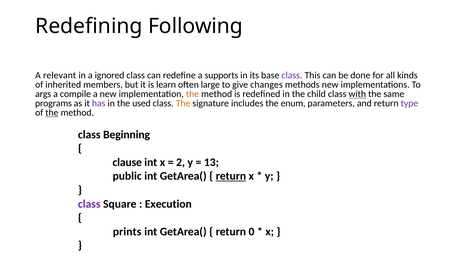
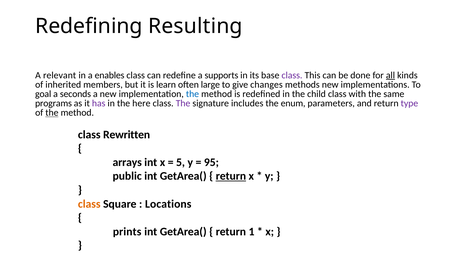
Following: Following -> Resulting
ignored: ignored -> enables
all underline: none -> present
args: args -> goal
compile: compile -> seconds
the at (192, 94) colour: orange -> blue
with underline: present -> none
used: used -> here
The at (183, 103) colour: orange -> purple
Beginning: Beginning -> Rewritten
clause: clause -> arrays
2: 2 -> 5
13: 13 -> 95
class at (89, 204) colour: purple -> orange
Execution: Execution -> Locations
0: 0 -> 1
